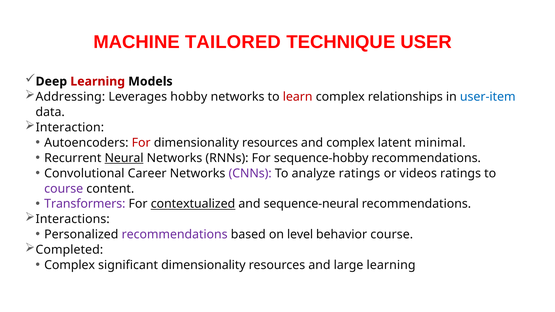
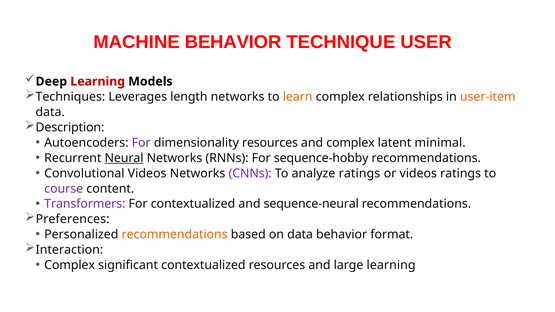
MACHINE TAILORED: TAILORED -> BEHAVIOR
Addressing: Addressing -> Techniques
hobby: hobby -> length
learn colour: red -> orange
user-item colour: blue -> orange
Interaction: Interaction -> Description
For at (141, 143) colour: red -> purple
Convolutional Career: Career -> Videos
contextualized at (193, 204) underline: present -> none
Interactions: Interactions -> Preferences
recommendations at (175, 235) colour: purple -> orange
on level: level -> data
behavior course: course -> format
Completed: Completed -> Interaction
significant dimensionality: dimensionality -> contextualized
